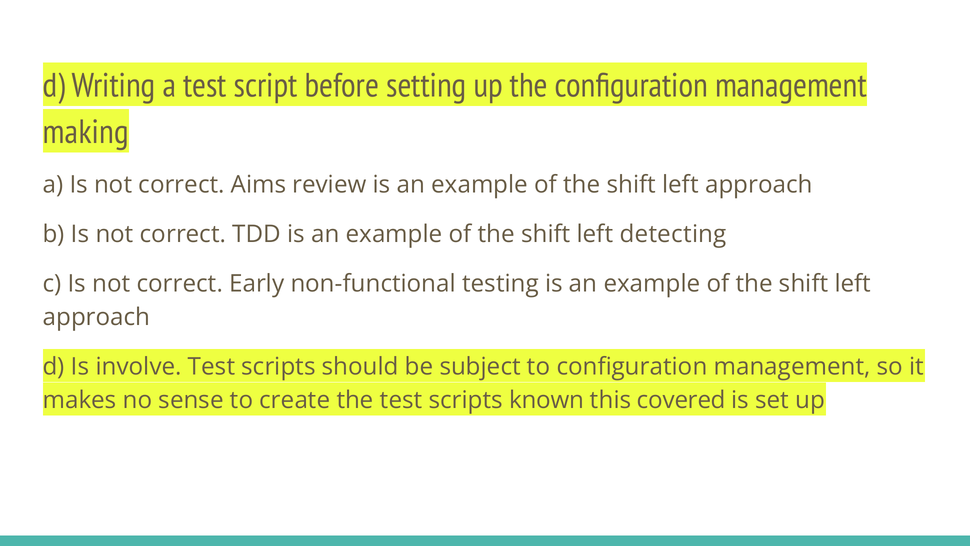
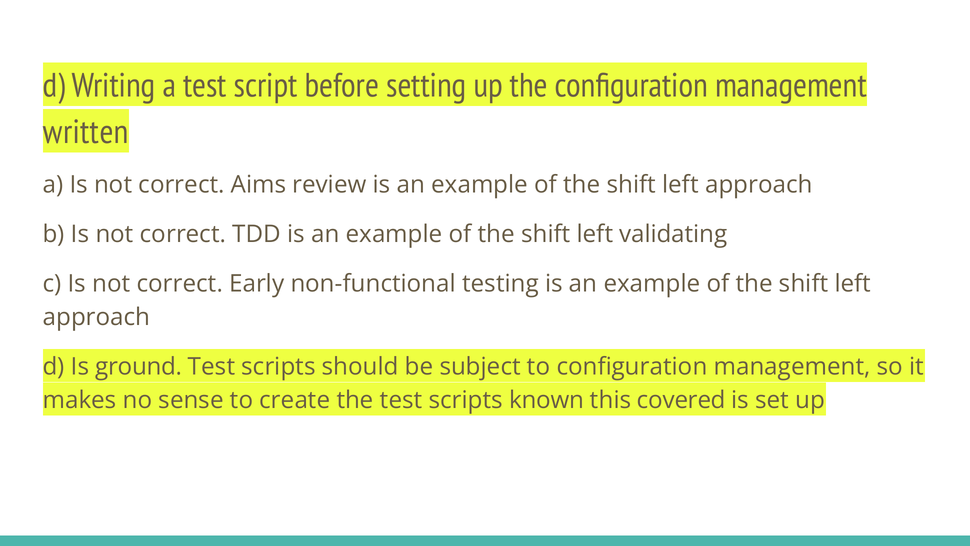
making: making -> written
detecting: detecting -> validating
involve: involve -> ground
